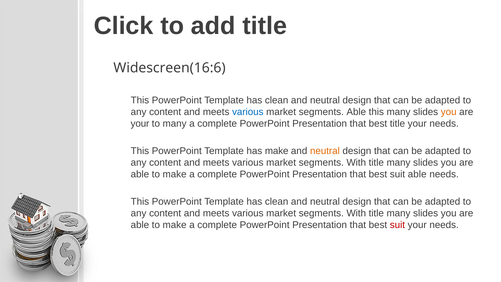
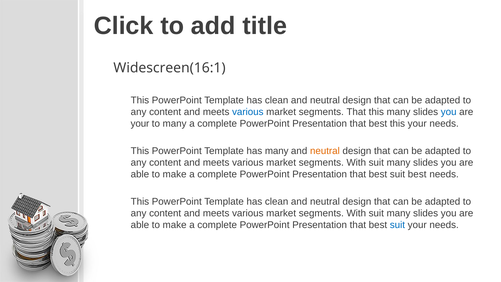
Widescreen(16:6: Widescreen(16:6 -> Widescreen(16:1
segments Able: Able -> That
you at (449, 112) colour: orange -> blue
best title: title -> this
has make: make -> many
title at (376, 163): title -> suit
suit able: able -> best
title at (376, 213): title -> suit
suit at (397, 225) colour: red -> blue
